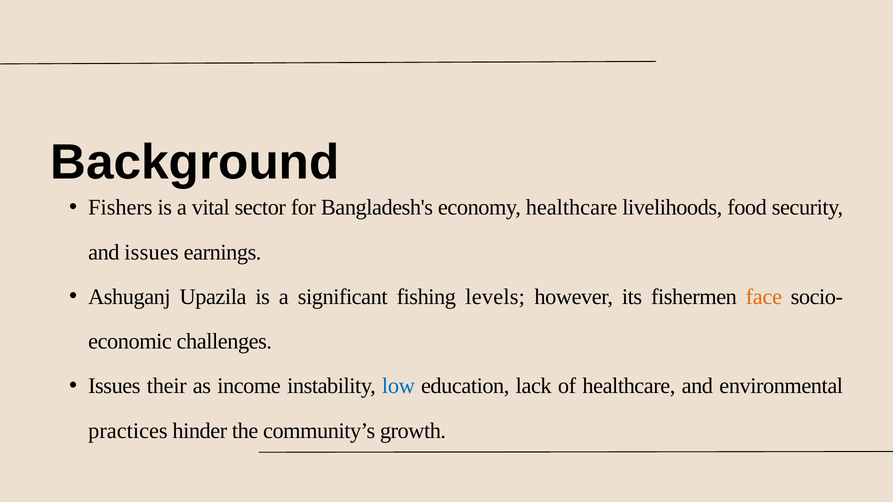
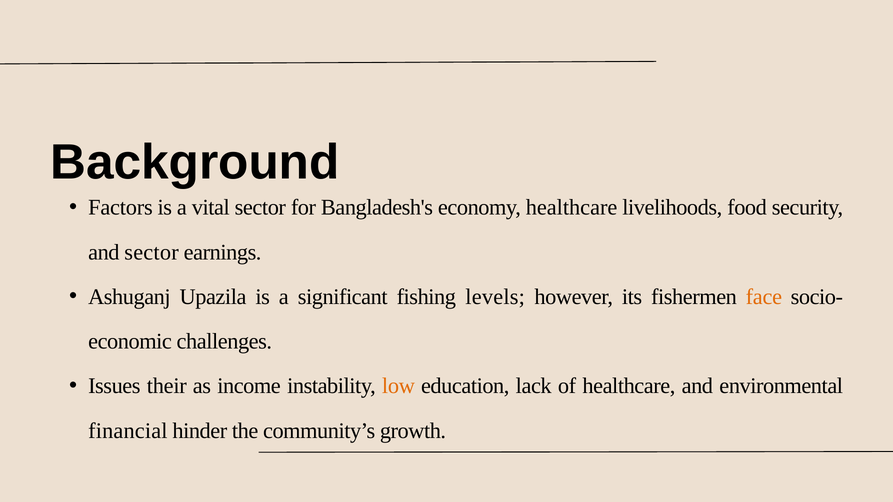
Fishers: Fishers -> Factors
and issues: issues -> sector
low colour: blue -> orange
practices: practices -> financial
